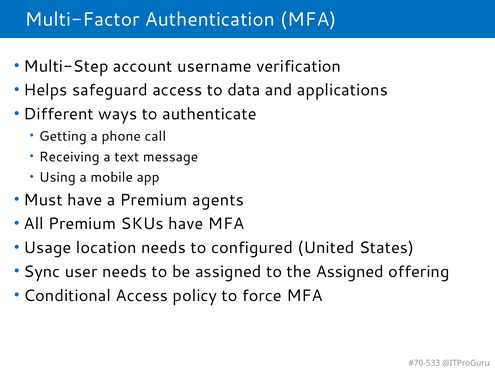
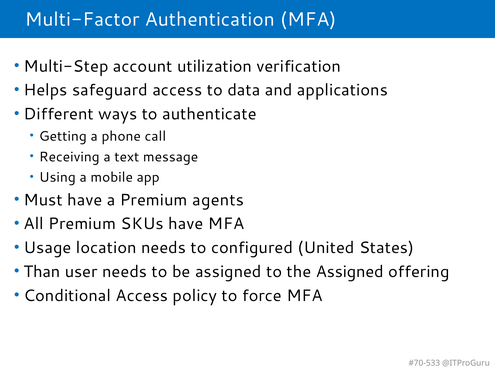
username: username -> utilization
Sync: Sync -> Than
